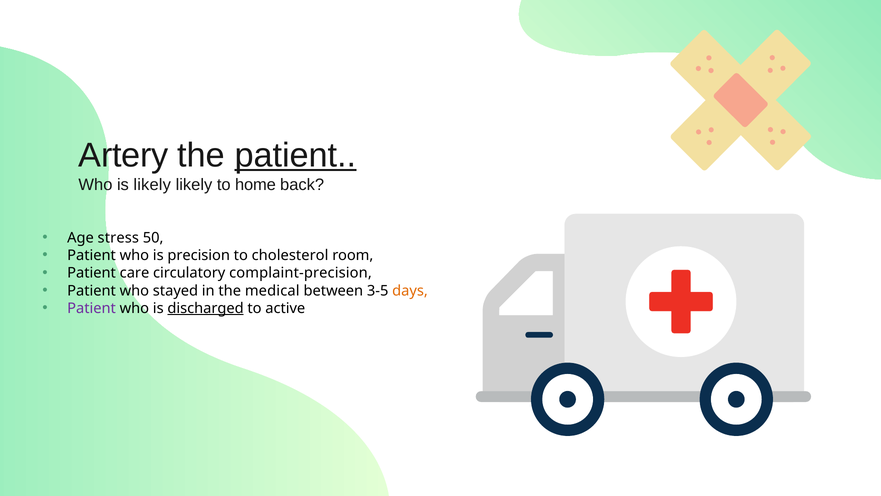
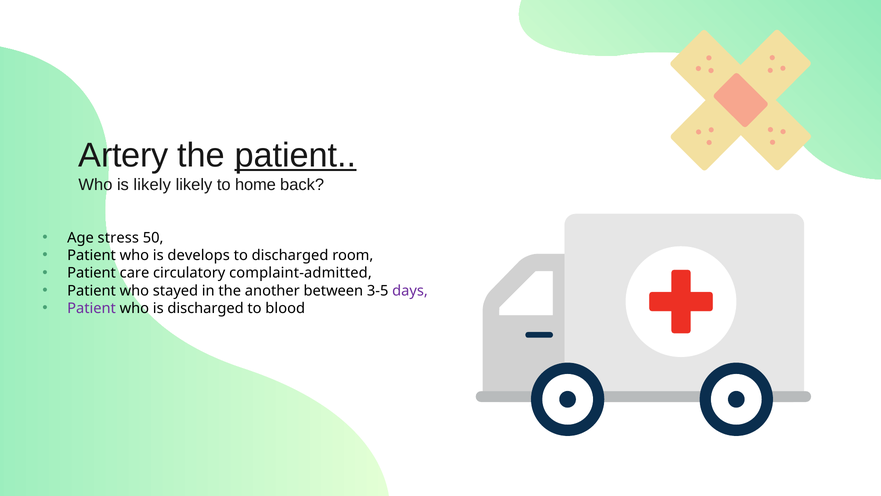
precision: precision -> develops
to cholesterol: cholesterol -> discharged
complaint-precision: complaint-precision -> complaint-admitted
medical: medical -> another
days colour: orange -> purple
discharged at (206, 308) underline: present -> none
active: active -> blood
